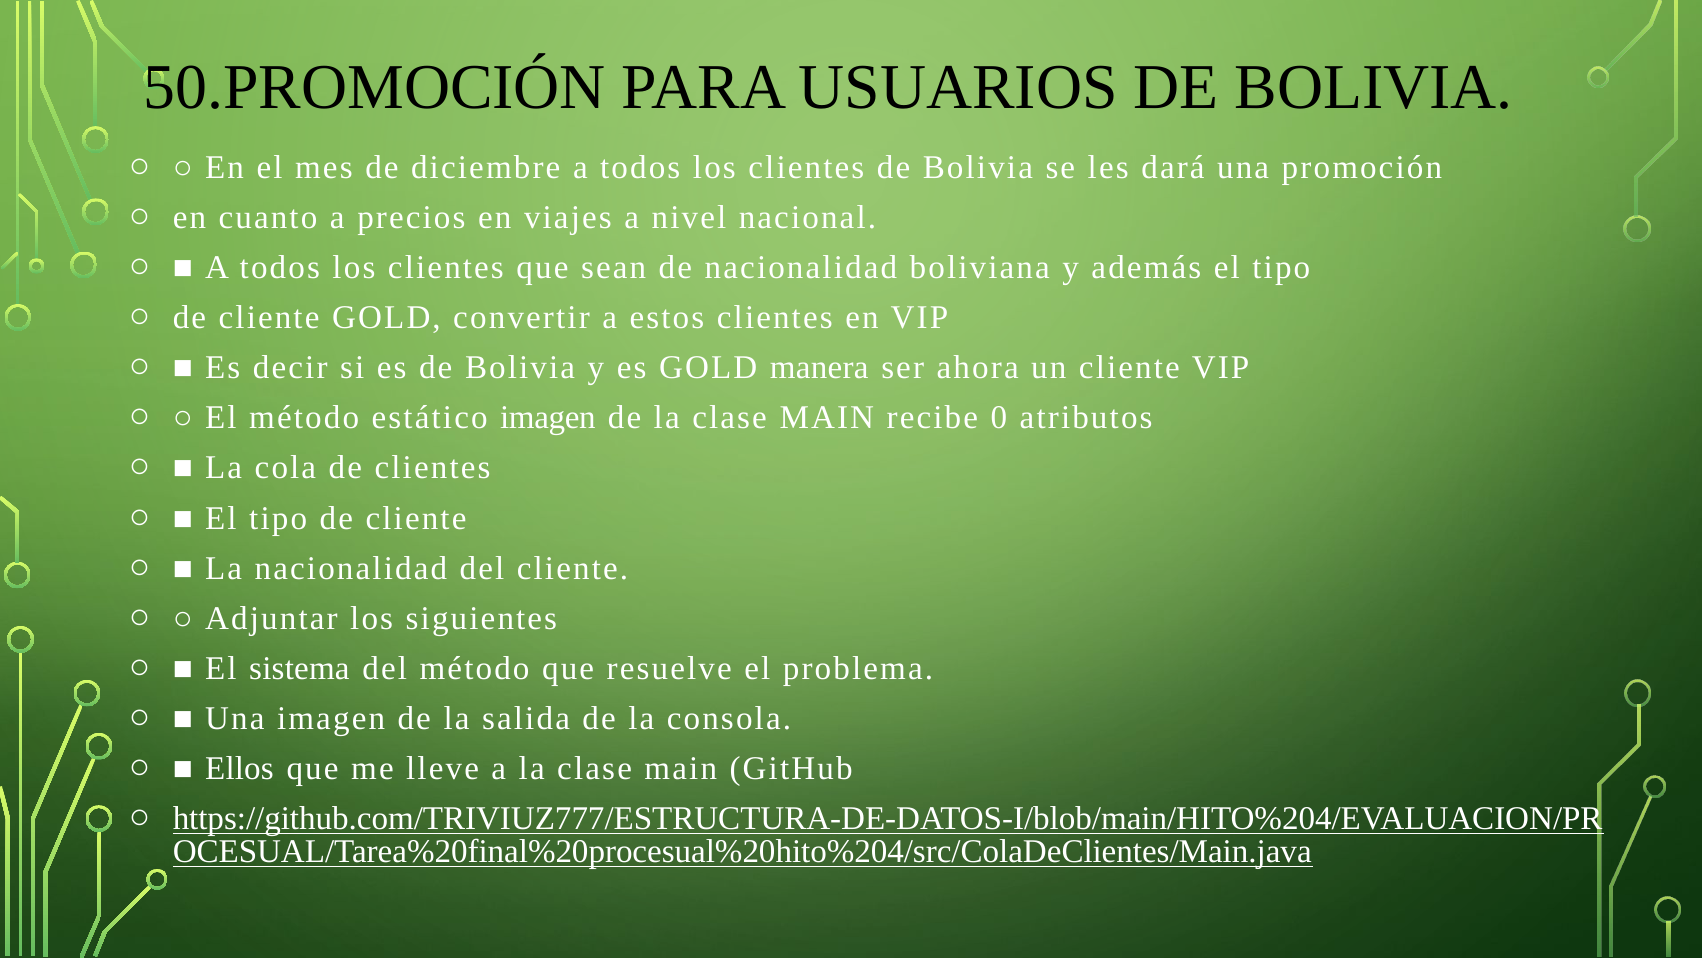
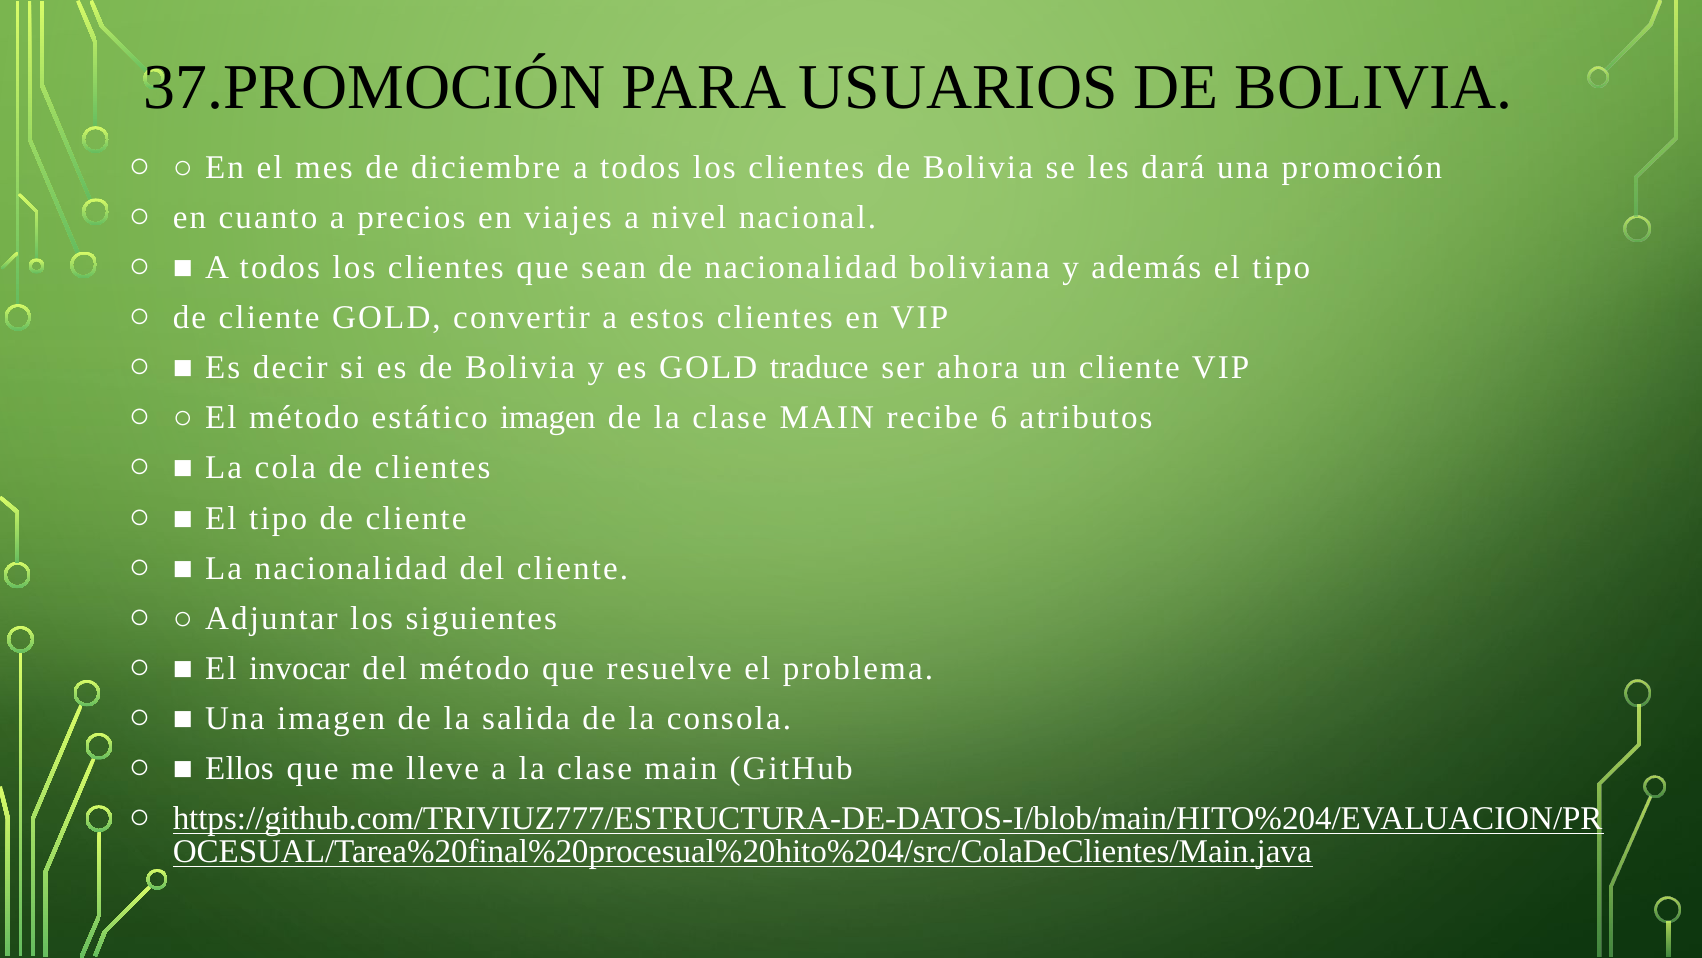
50.PROMOCIÓN: 50.PROMOCIÓN -> 37.PROMOCIÓN
manera: manera -> traduce
0: 0 -> 6
sistema: sistema -> invocar
